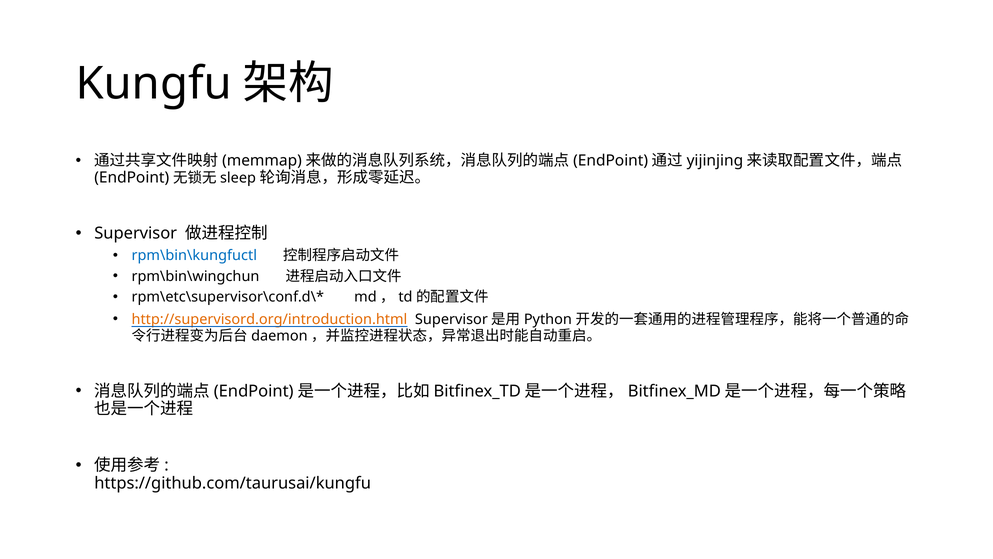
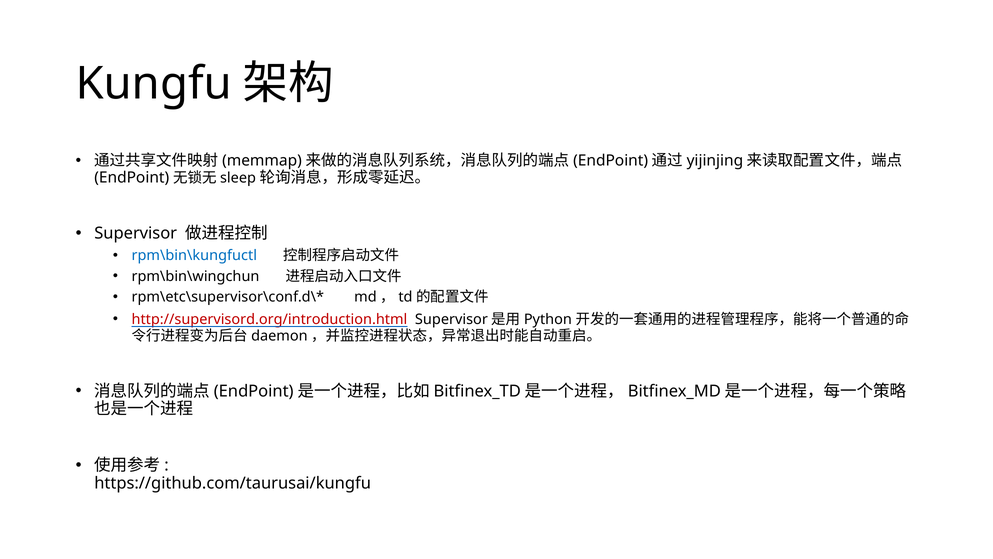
http://supervisord.org/introduction.html colour: orange -> red
